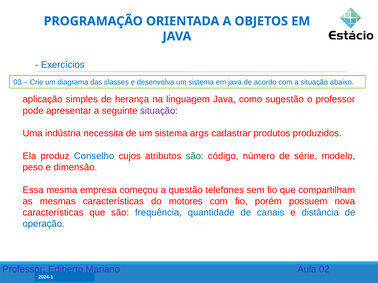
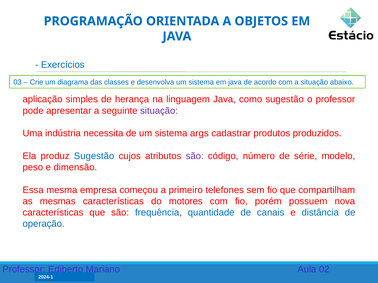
produz Conselho: Conselho -> Sugestão
são at (195, 156) colour: green -> purple
questão: questão -> primeiro
